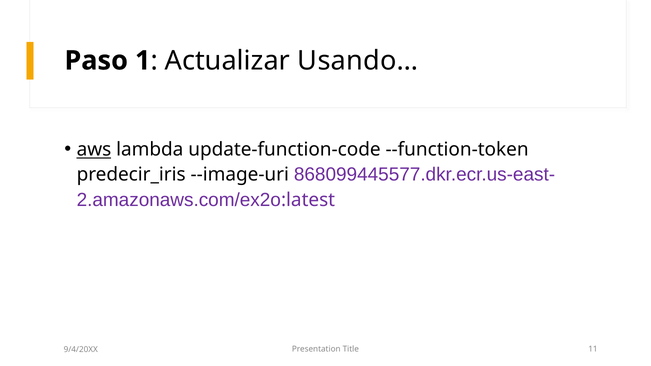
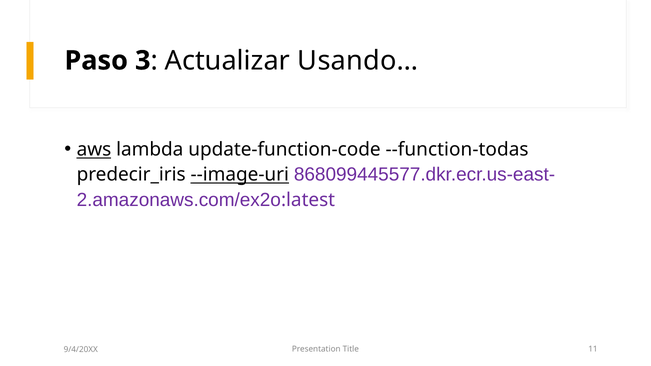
1: 1 -> 3
--function-token: --function-token -> --function-todas
--image-uri underline: none -> present
